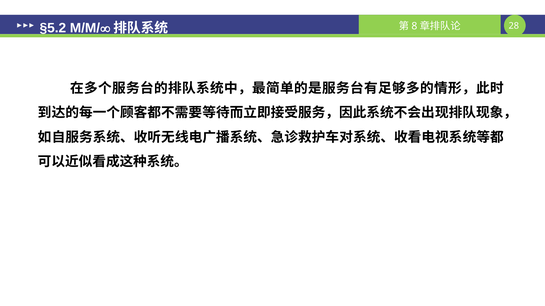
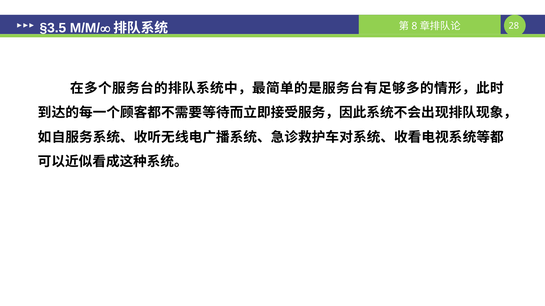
§5.2: §5.2 -> §3.5
